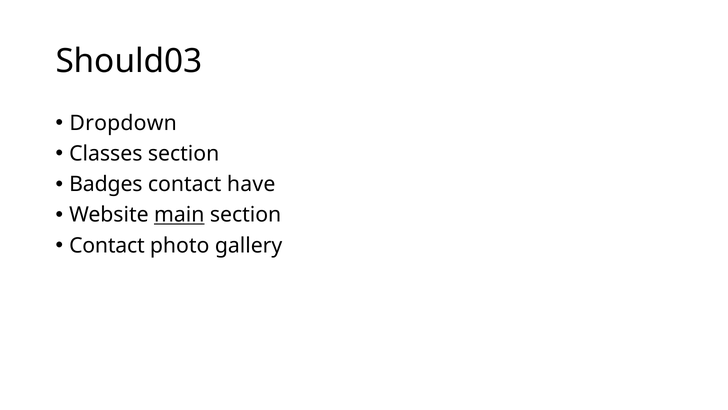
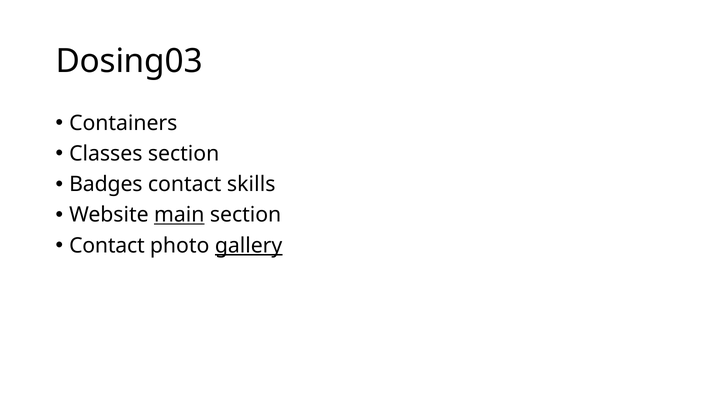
Should03: Should03 -> Dosing03
Dropdown: Dropdown -> Containers
have: have -> skills
gallery underline: none -> present
